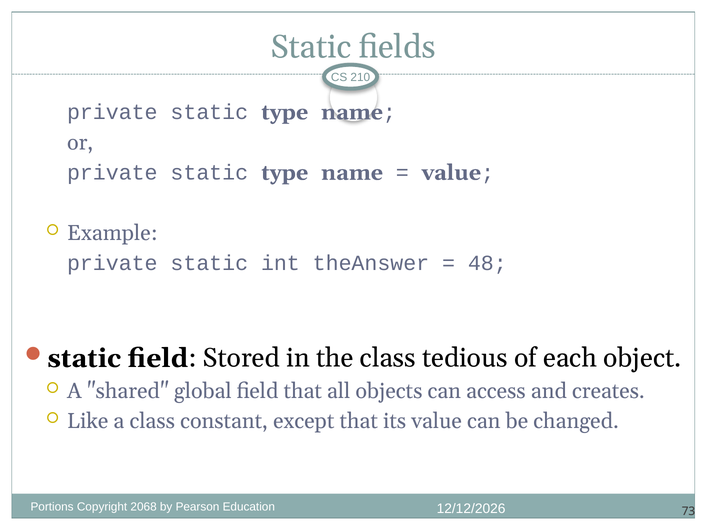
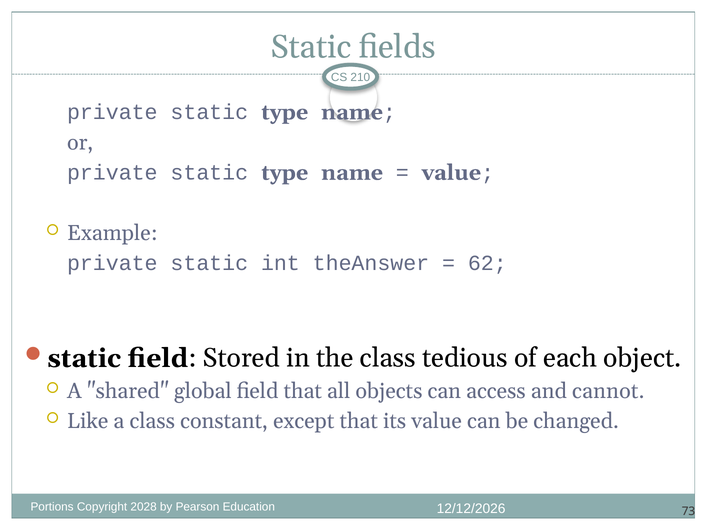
48: 48 -> 62
creates: creates -> cannot
2068: 2068 -> 2028
